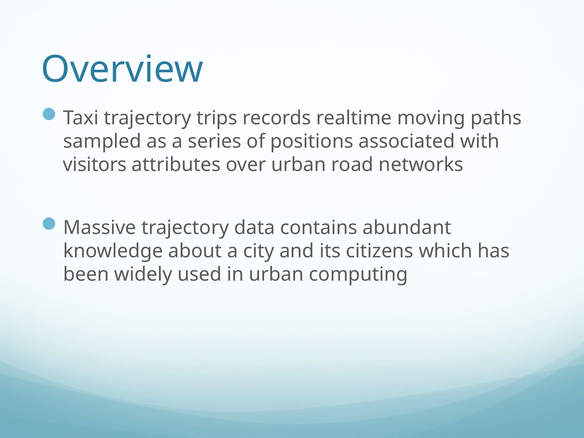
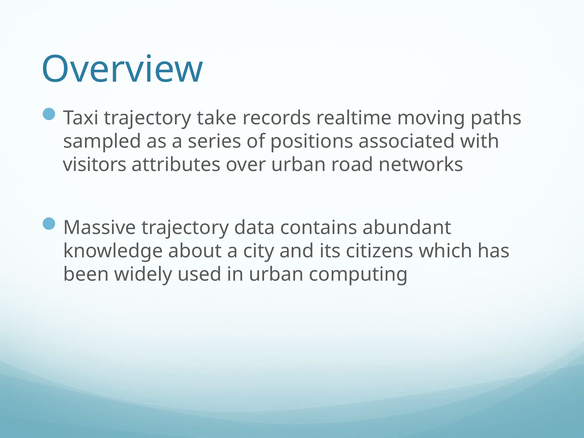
trips: trips -> take
